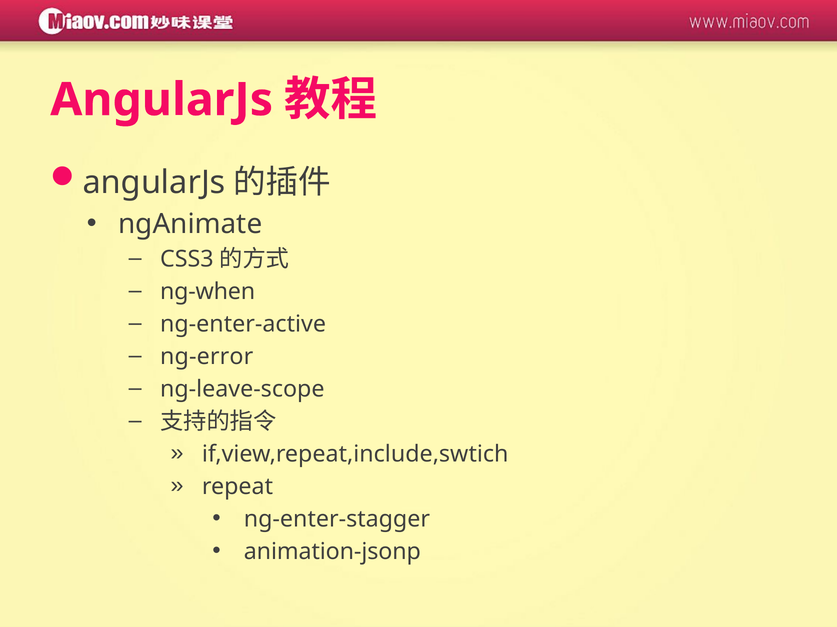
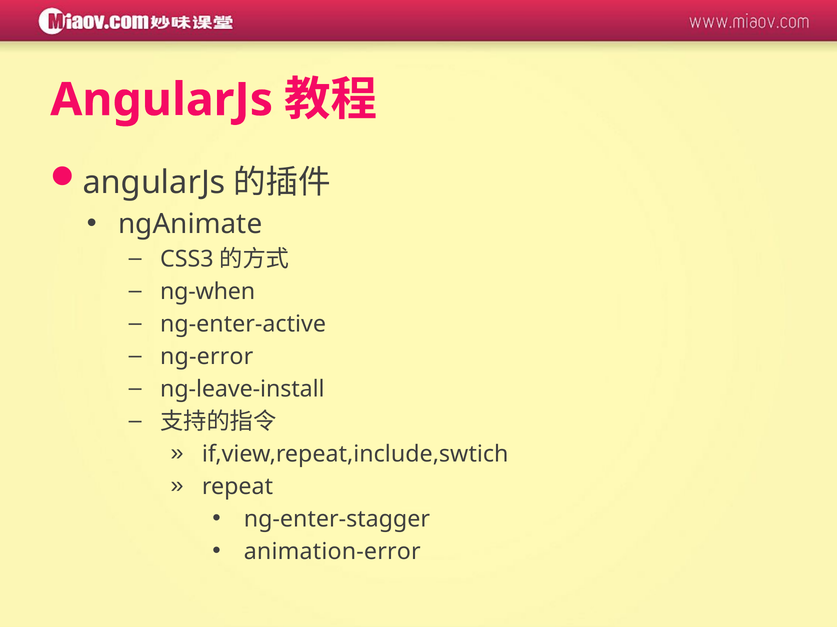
ng-leave-scope: ng-leave-scope -> ng-leave-install
animation-jsonp: animation-jsonp -> animation-error
